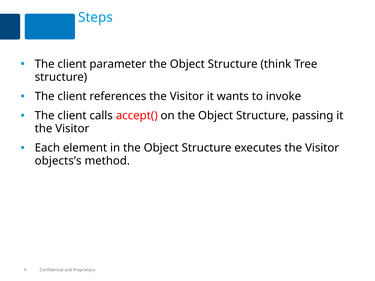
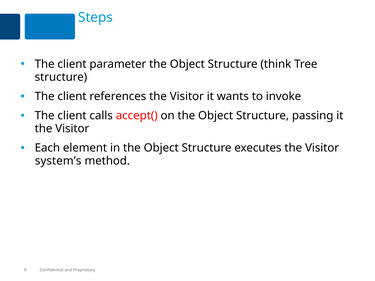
objects’s: objects’s -> system’s
